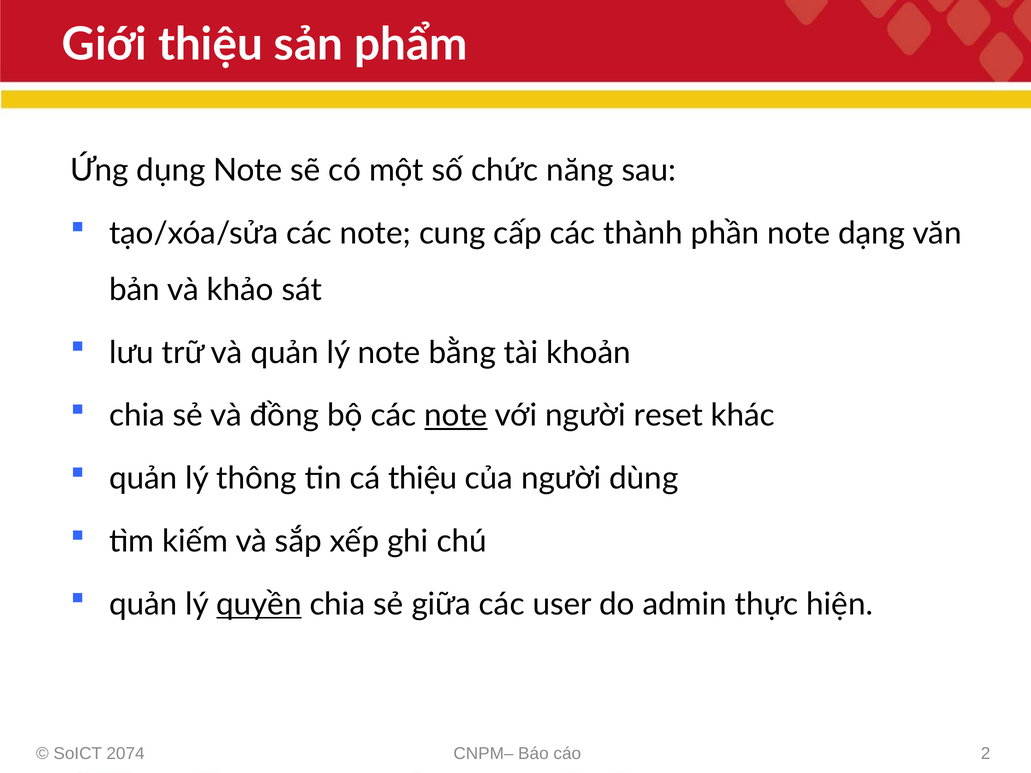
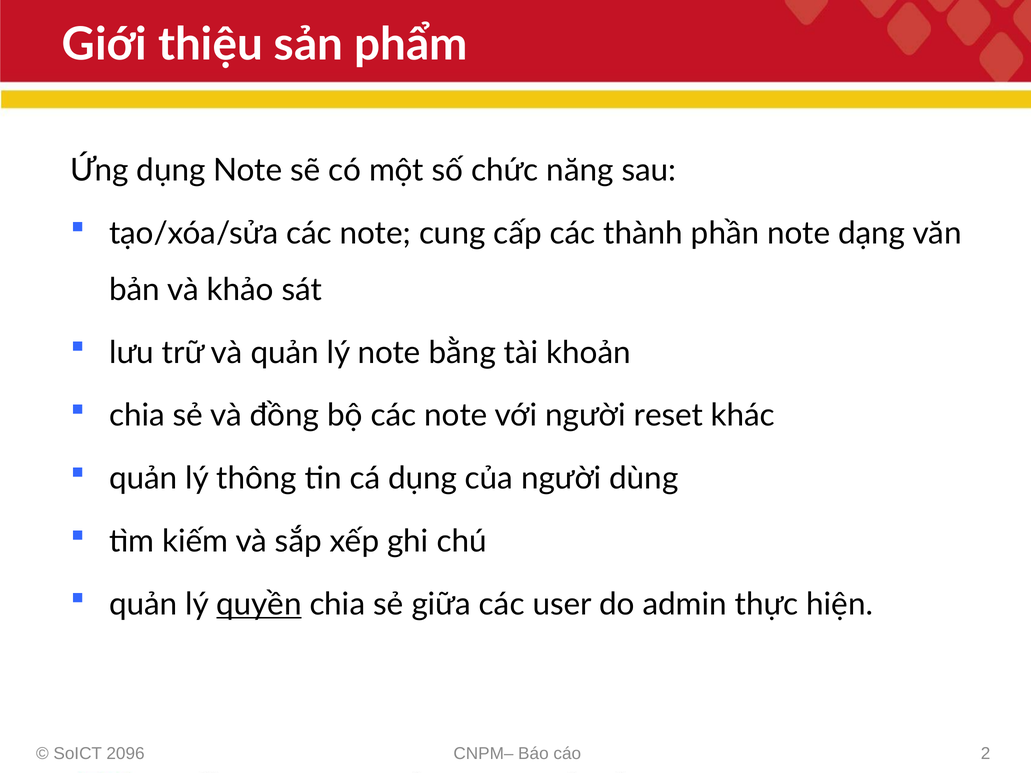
note at (456, 416) underline: present -> none
cá thiệu: thiệu -> dụng
2074: 2074 -> 2096
